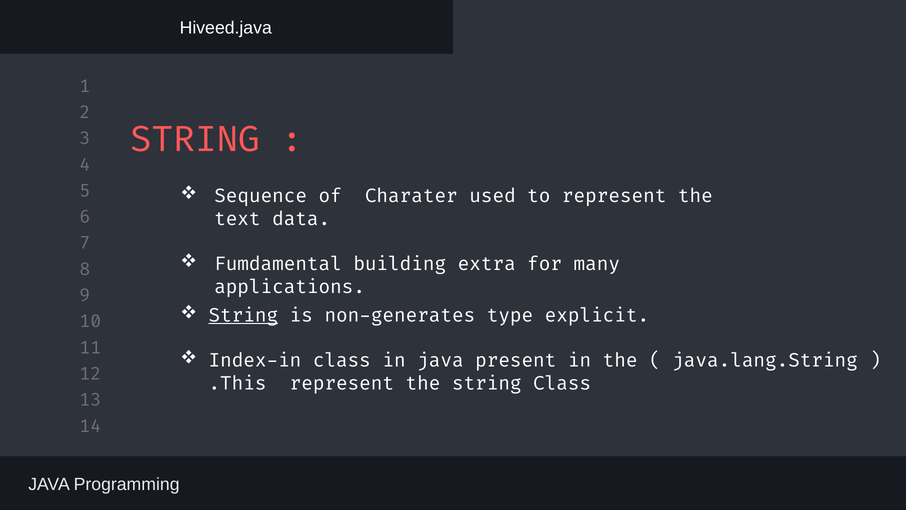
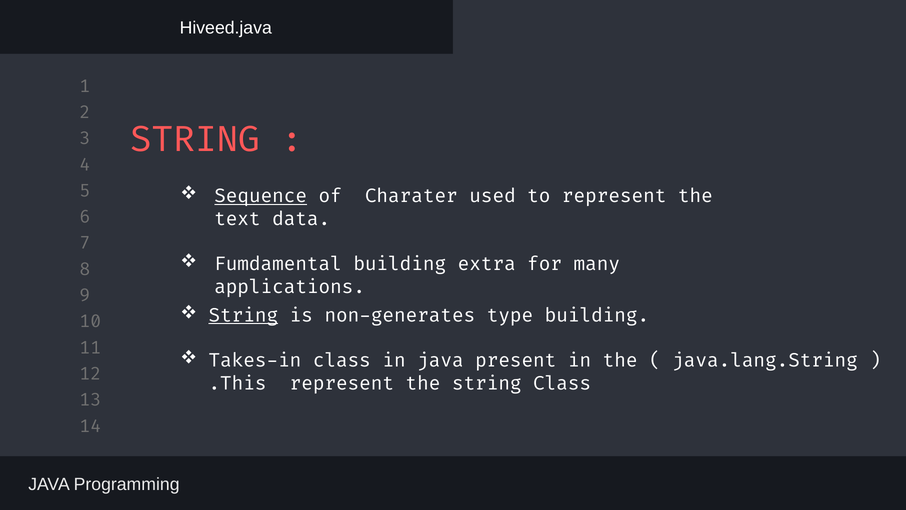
Sequence underline: none -> present
type explicit: explicit -> building
Index-in: Index-in -> Takes-in
